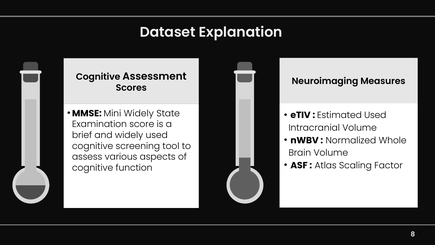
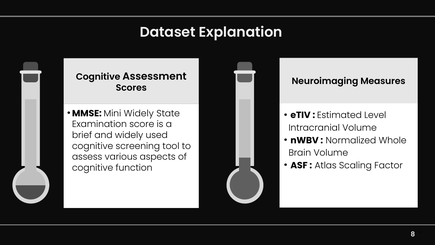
Estimated Used: Used -> Level
